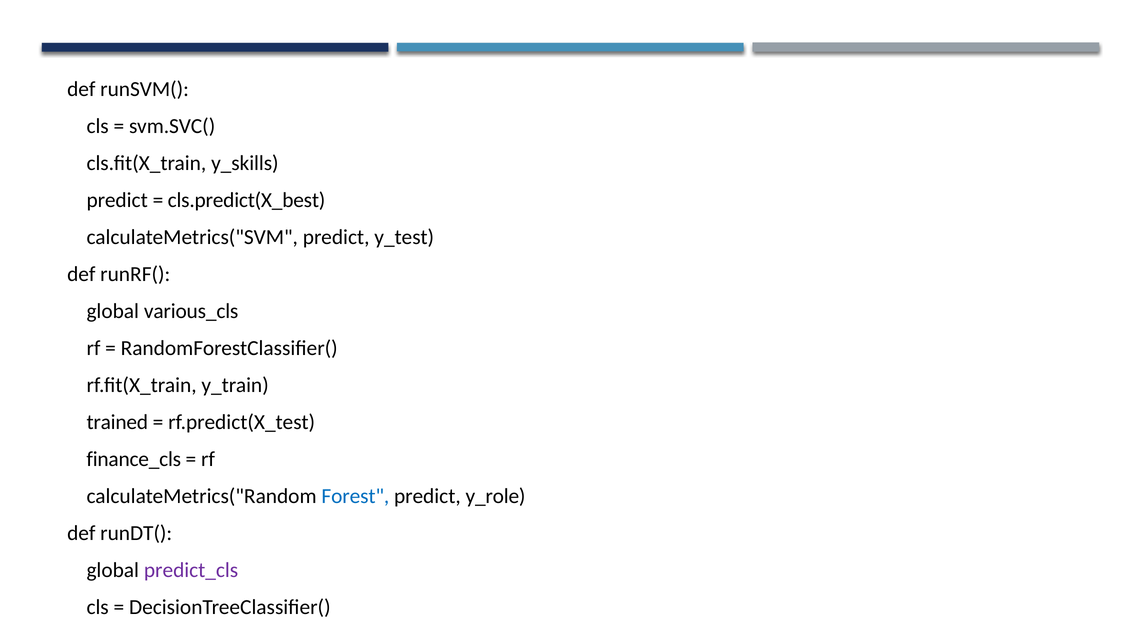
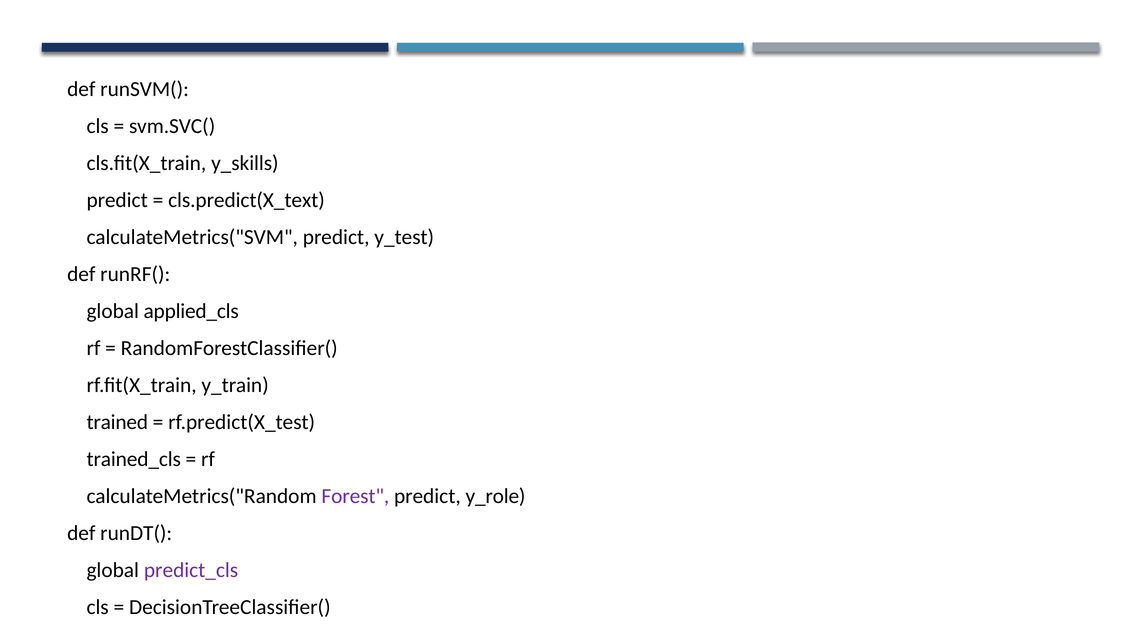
cls.predict(X_best: cls.predict(X_best -> cls.predict(X_text
various_cls: various_cls -> applied_cls
finance_cls: finance_cls -> trained_cls
Forest colour: blue -> purple
